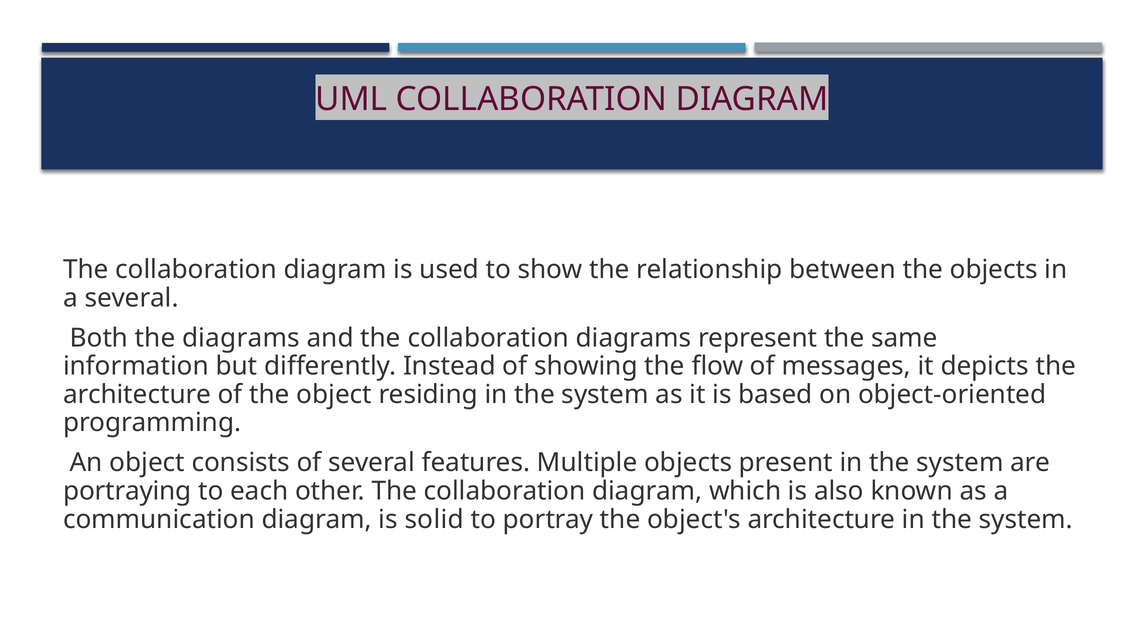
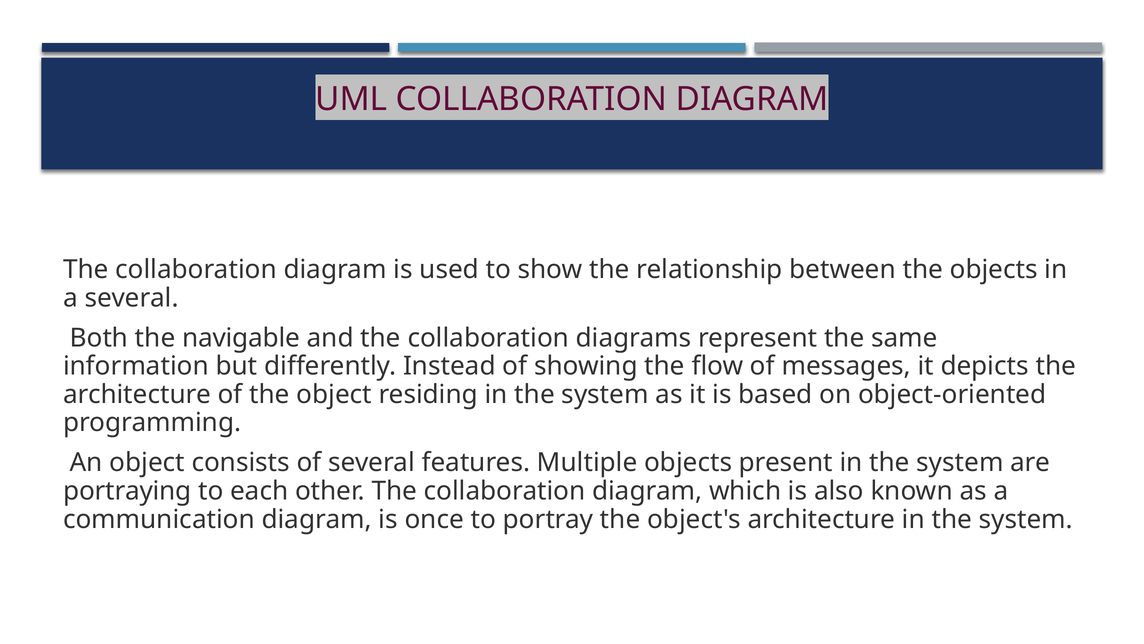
the diagrams: diagrams -> navigable
solid: solid -> once
